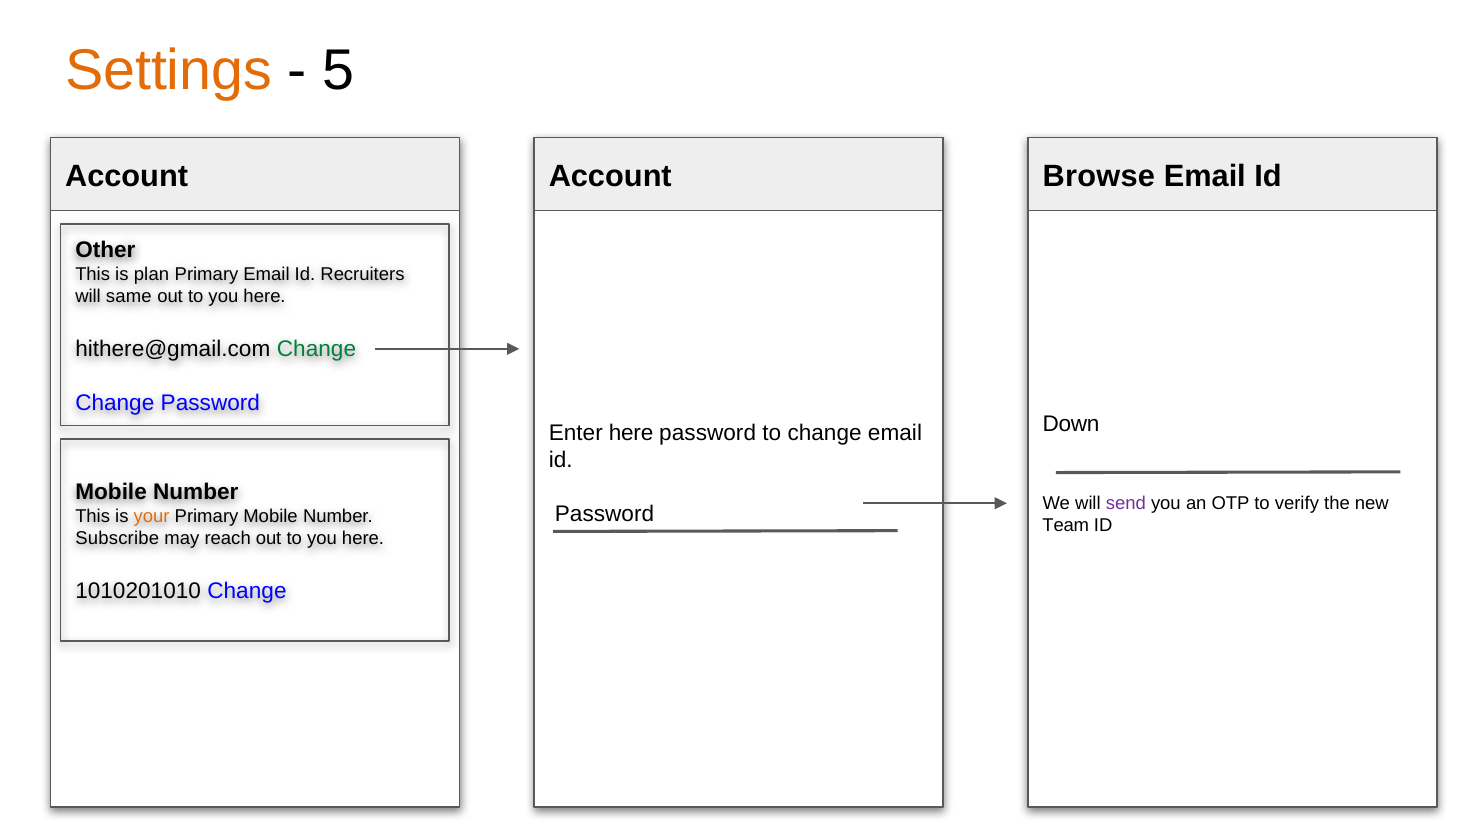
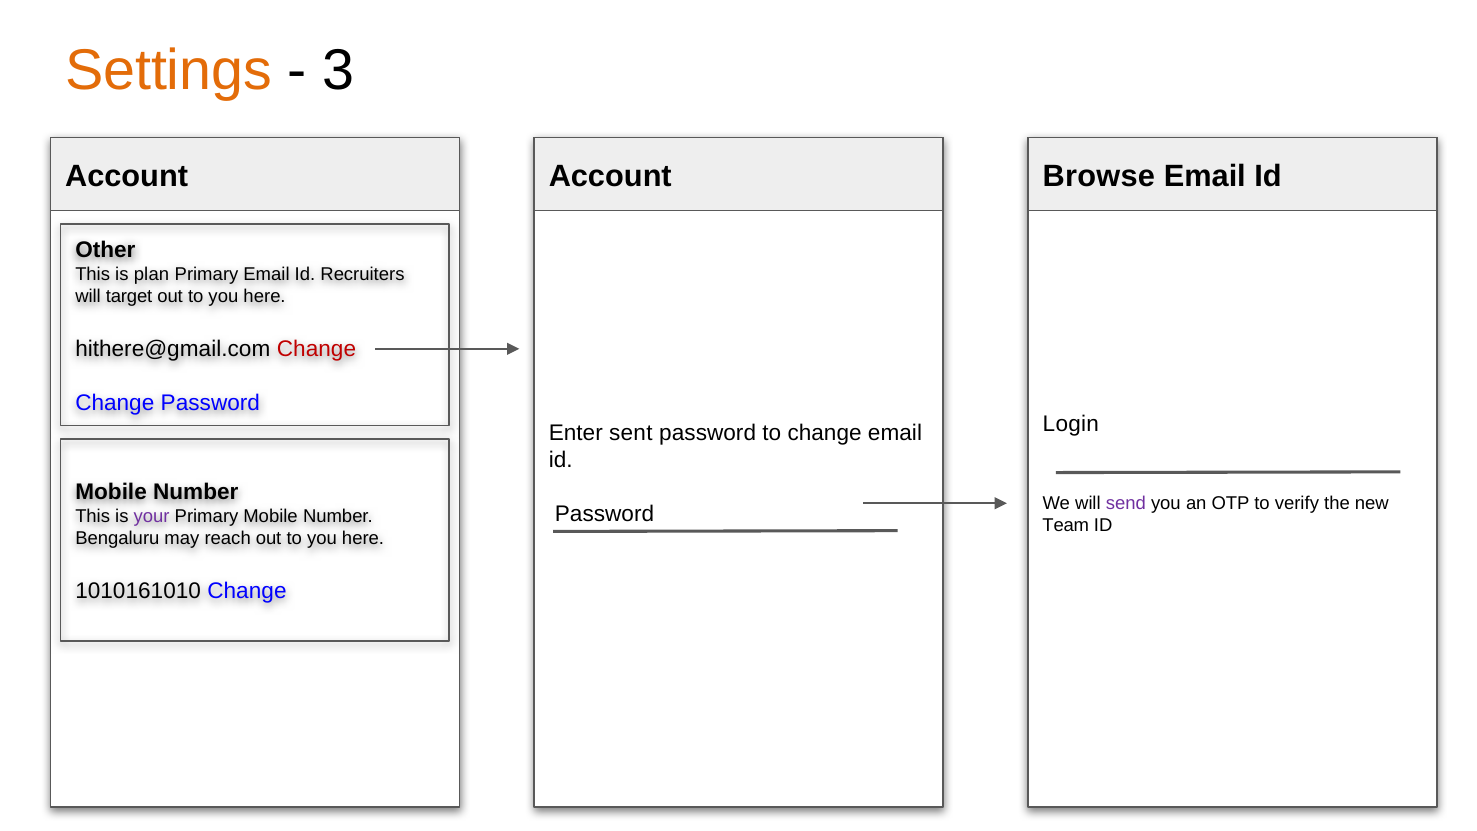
5: 5 -> 3
same: same -> target
Change at (316, 349) colour: green -> red
Down: Down -> Login
Enter here: here -> sent
your colour: orange -> purple
Subscribe: Subscribe -> Bengaluru
1010201010: 1010201010 -> 1010161010
